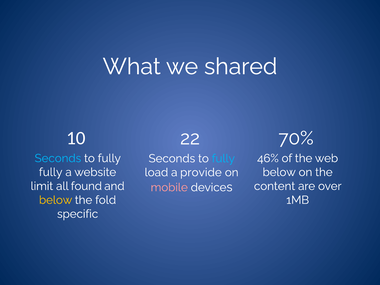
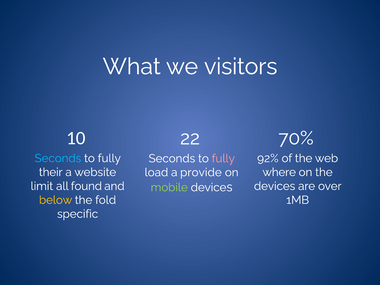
shared: shared -> visitors
46%: 46% -> 92%
fully at (223, 158) colour: light blue -> pink
fully at (51, 172): fully -> their
below at (279, 172): below -> where
content at (275, 186): content -> devices
mobile colour: pink -> light green
